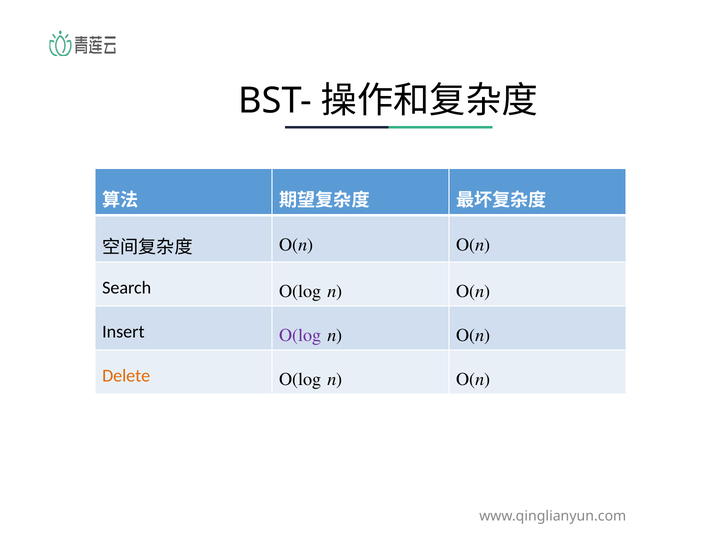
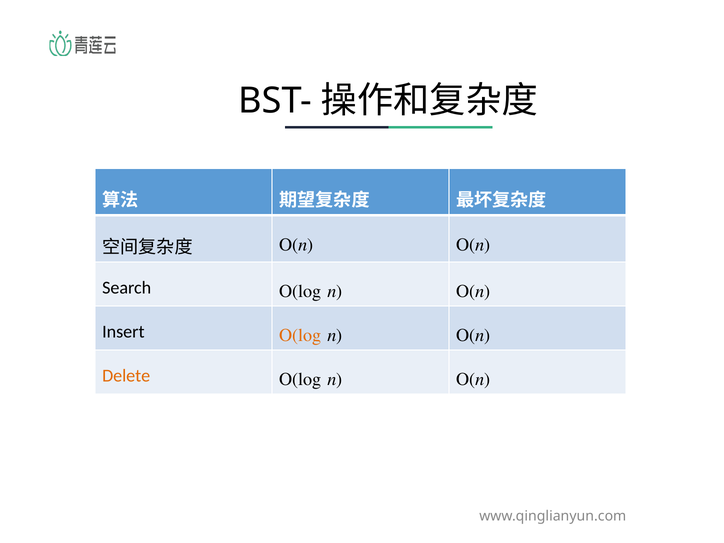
O(log at (300, 335) colour: purple -> orange
